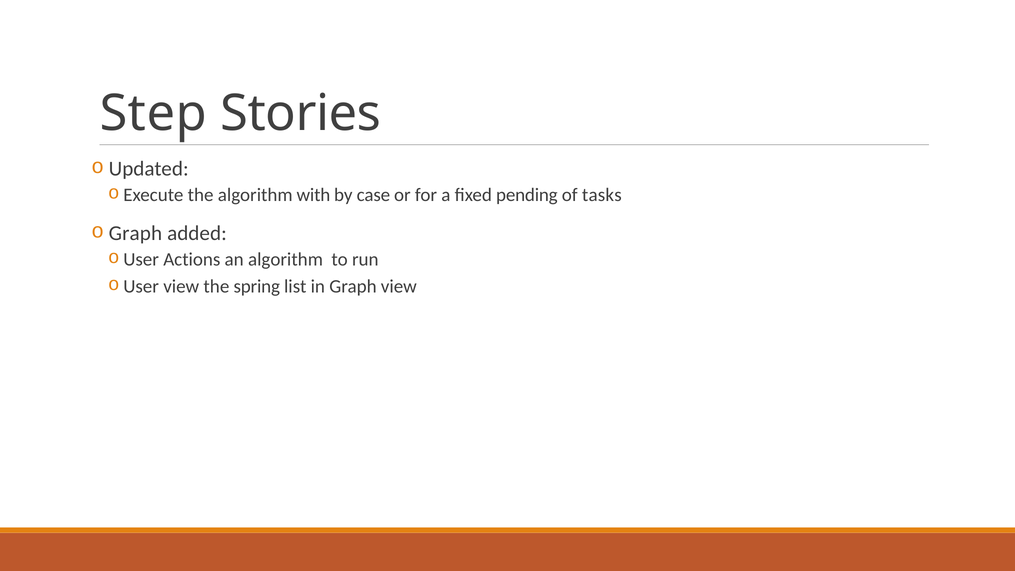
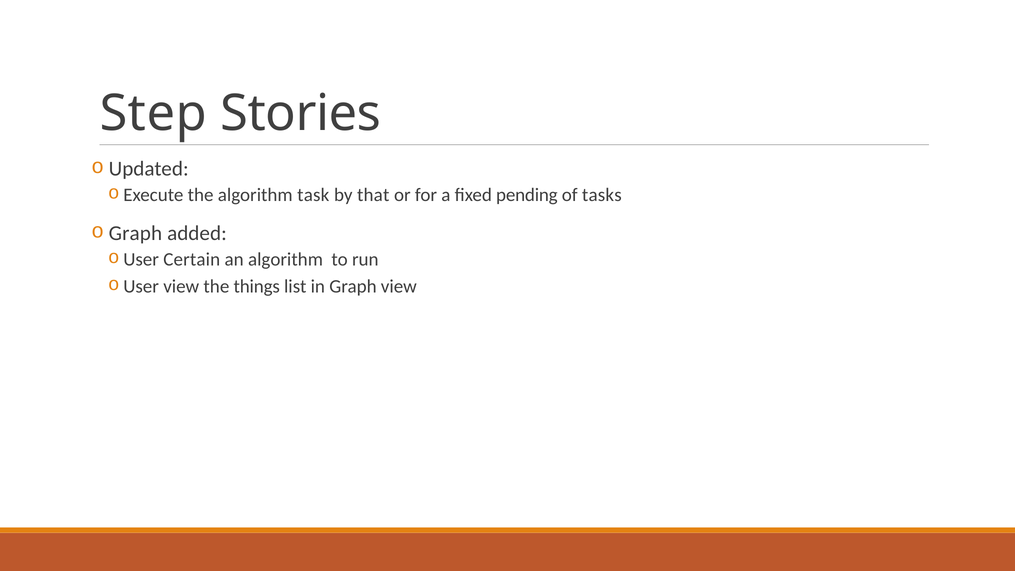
with: with -> task
case: case -> that
Actions: Actions -> Certain
spring: spring -> things
